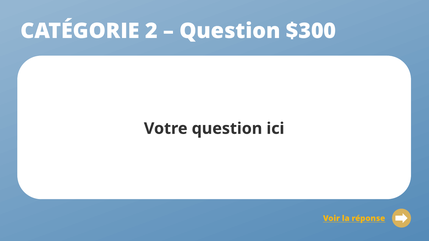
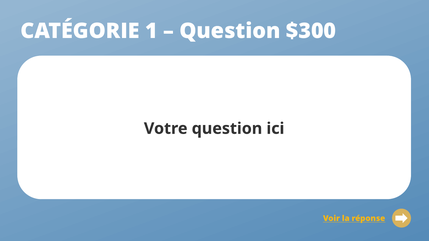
2: 2 -> 1
